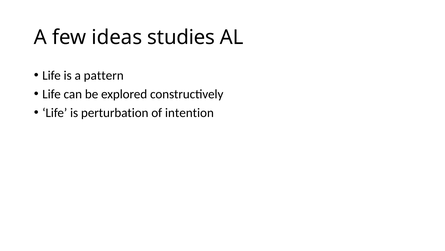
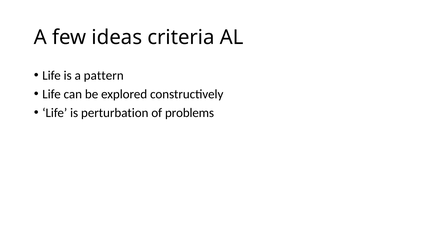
studies: studies -> criteria
intention: intention -> problems
